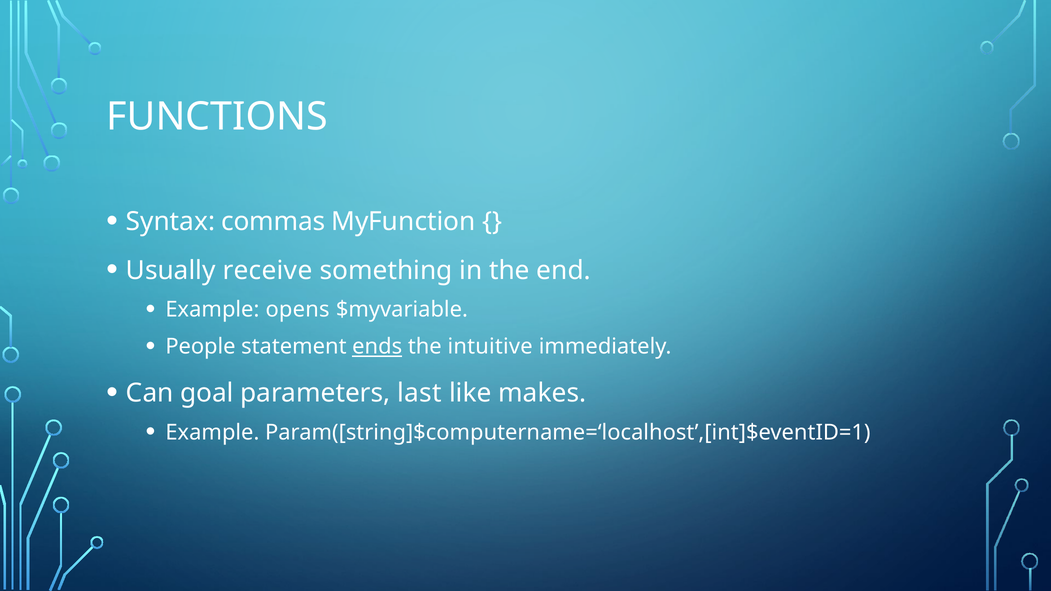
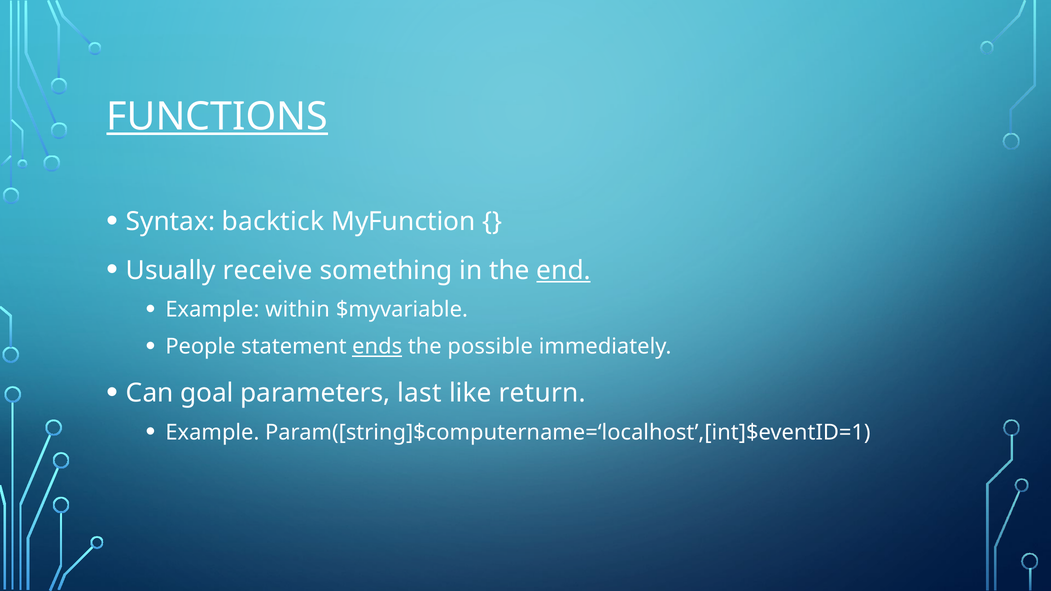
FUNCTIONS underline: none -> present
commas: commas -> backtick
end underline: none -> present
opens: opens -> within
intuitive: intuitive -> possible
makes: makes -> return
